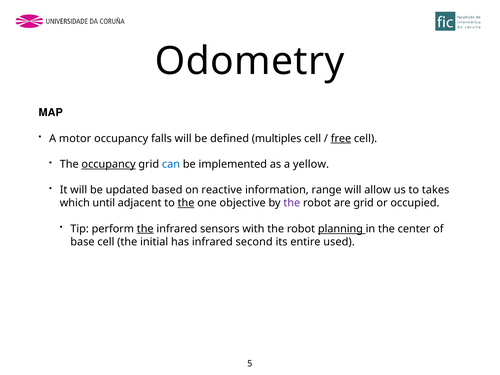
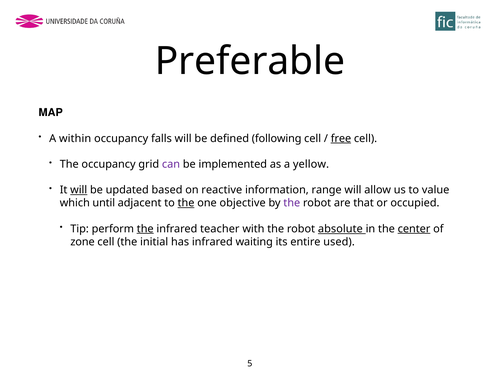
Odometry: Odometry -> Preferable
motor: motor -> within
multiples: multiples -> following
occupancy at (109, 164) underline: present -> none
can colour: blue -> purple
will at (79, 190) underline: none -> present
takes: takes -> value
are grid: grid -> that
sensors: sensors -> teacher
planning: planning -> absolute
center underline: none -> present
base: base -> zone
second: second -> waiting
